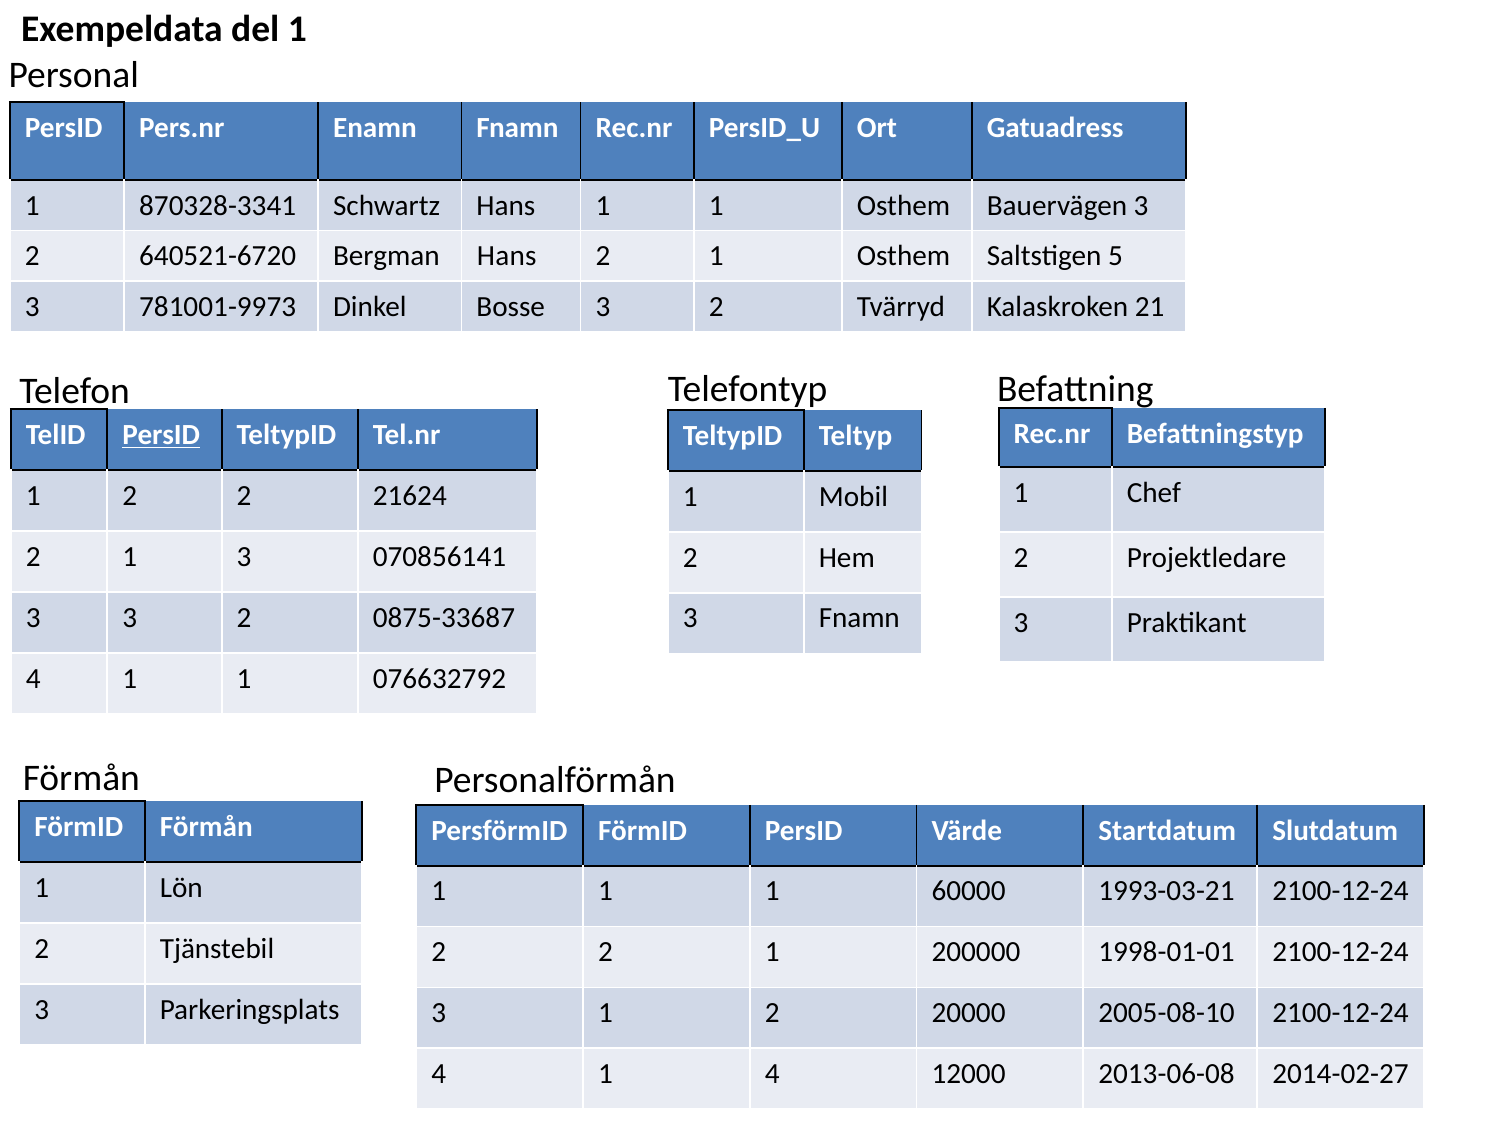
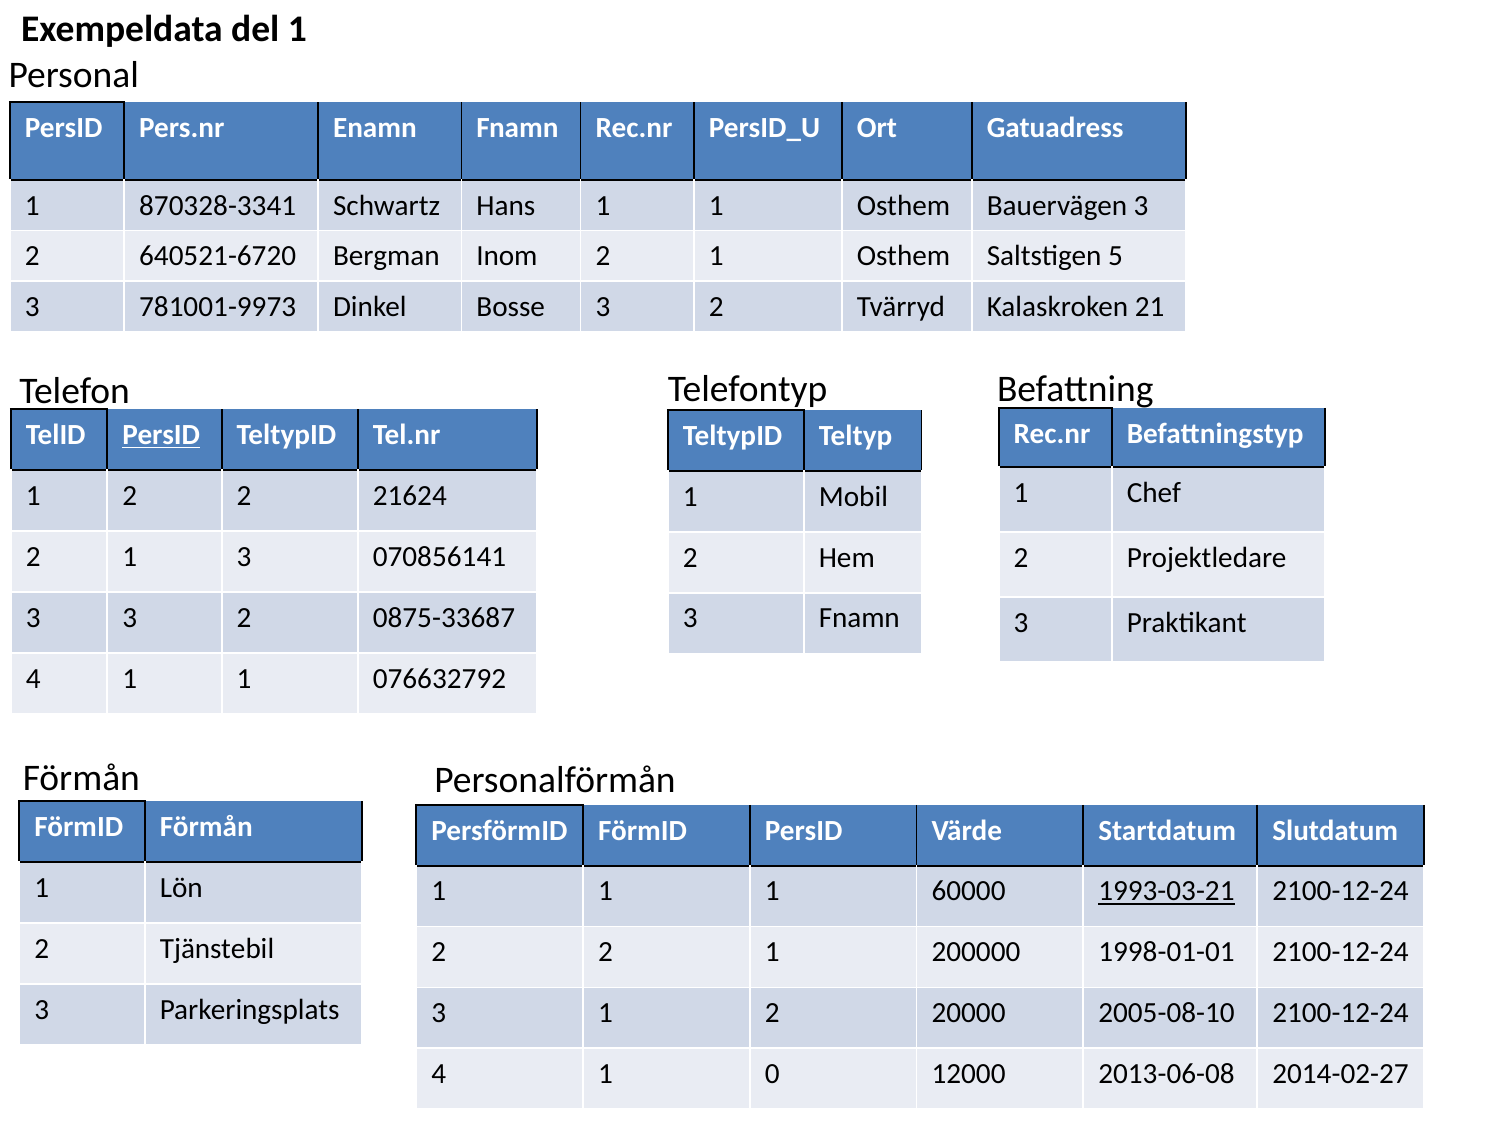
Bergman Hans: Hans -> Inom
1993-03-21 underline: none -> present
1 4: 4 -> 0
